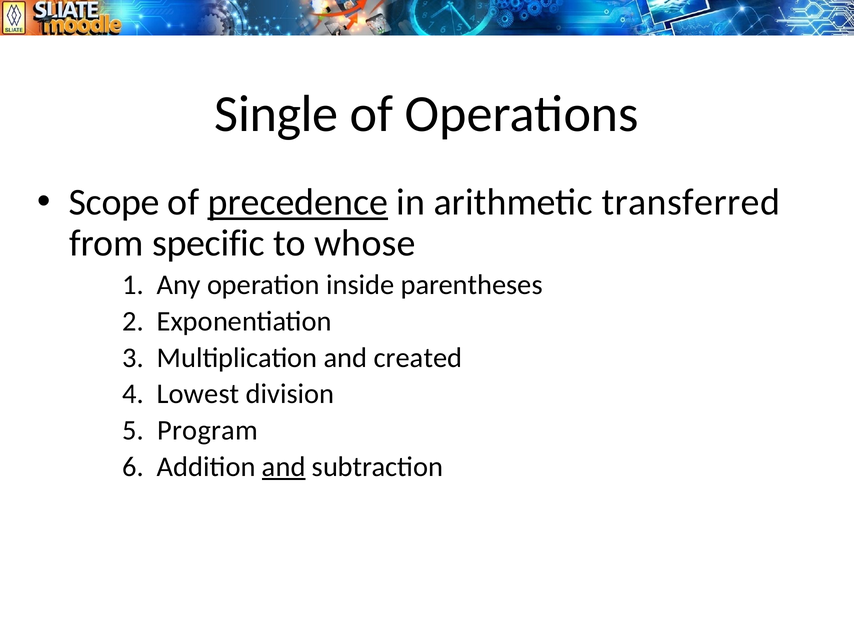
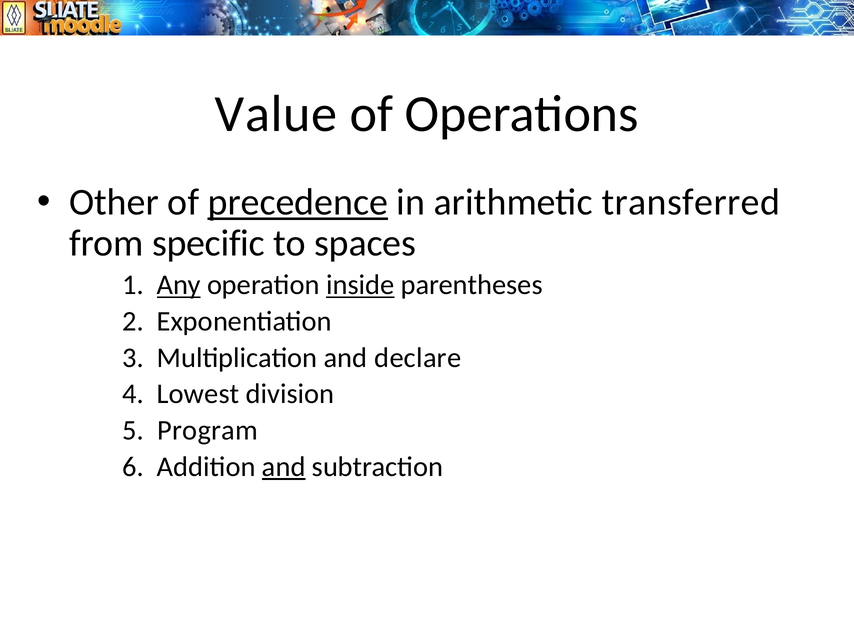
Single: Single -> Value
Scope: Scope -> Other
whose: whose -> spaces
Any underline: none -> present
inside underline: none -> present
created: created -> declare
